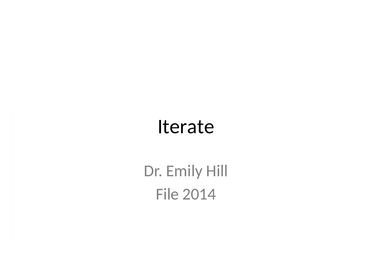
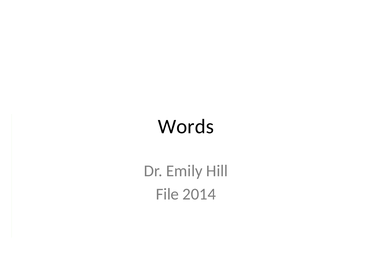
Iterate: Iterate -> Words
